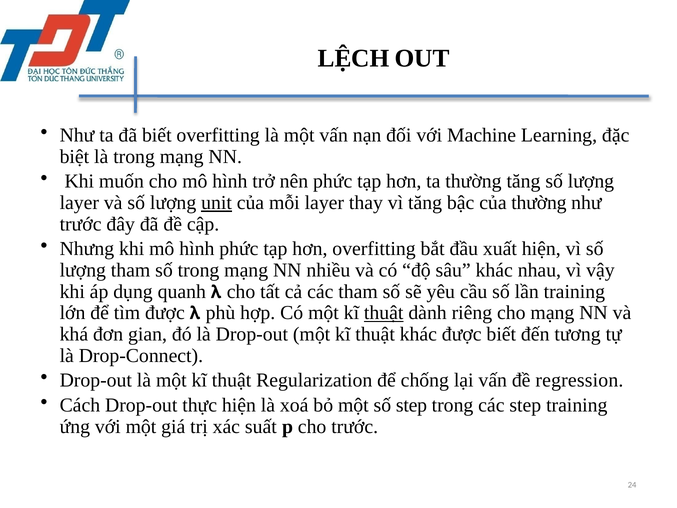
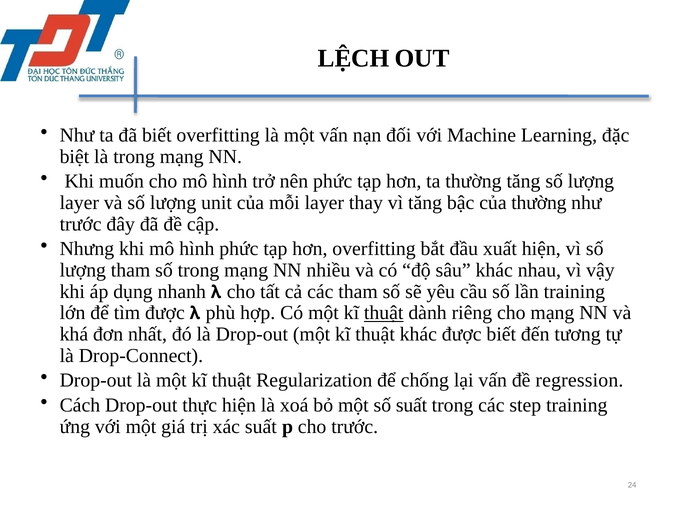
unit underline: present -> none
quanh: quanh -> nhanh
gian: gian -> nhất
số step: step -> suất
